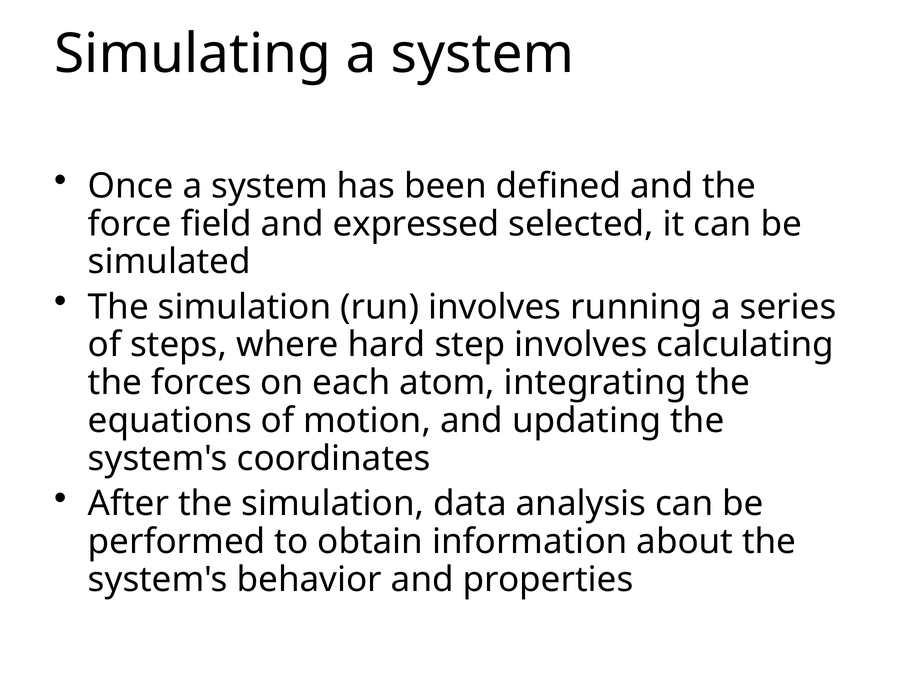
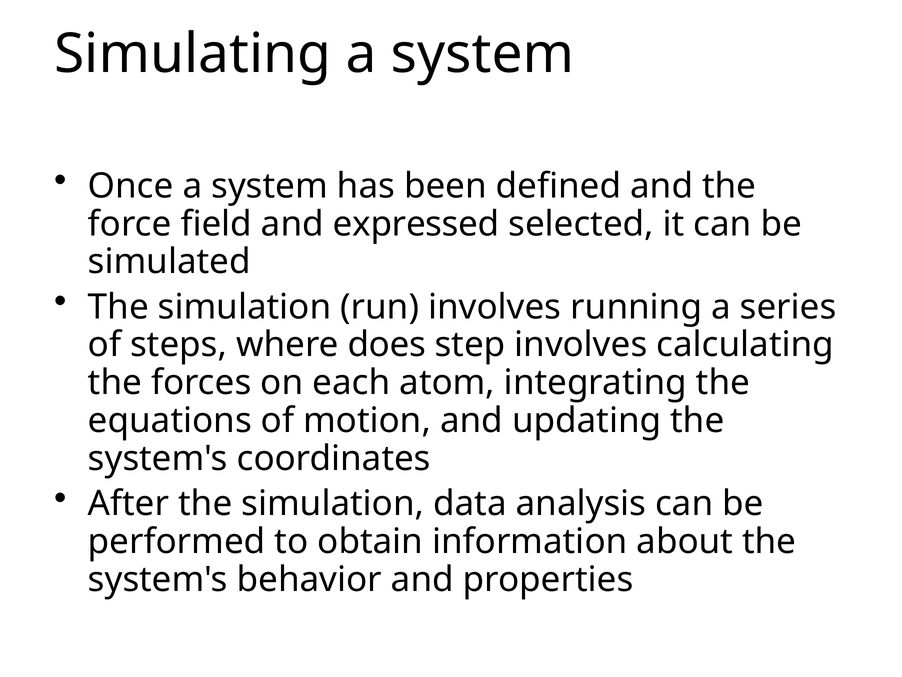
hard: hard -> does
